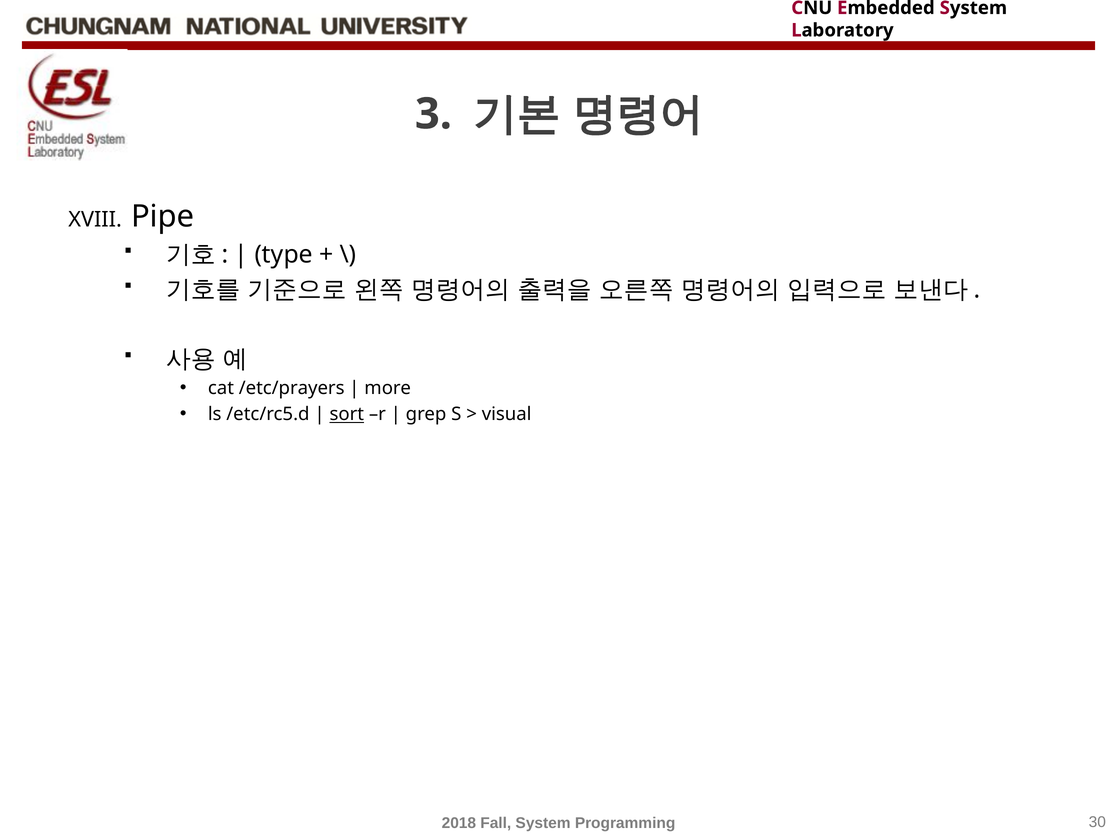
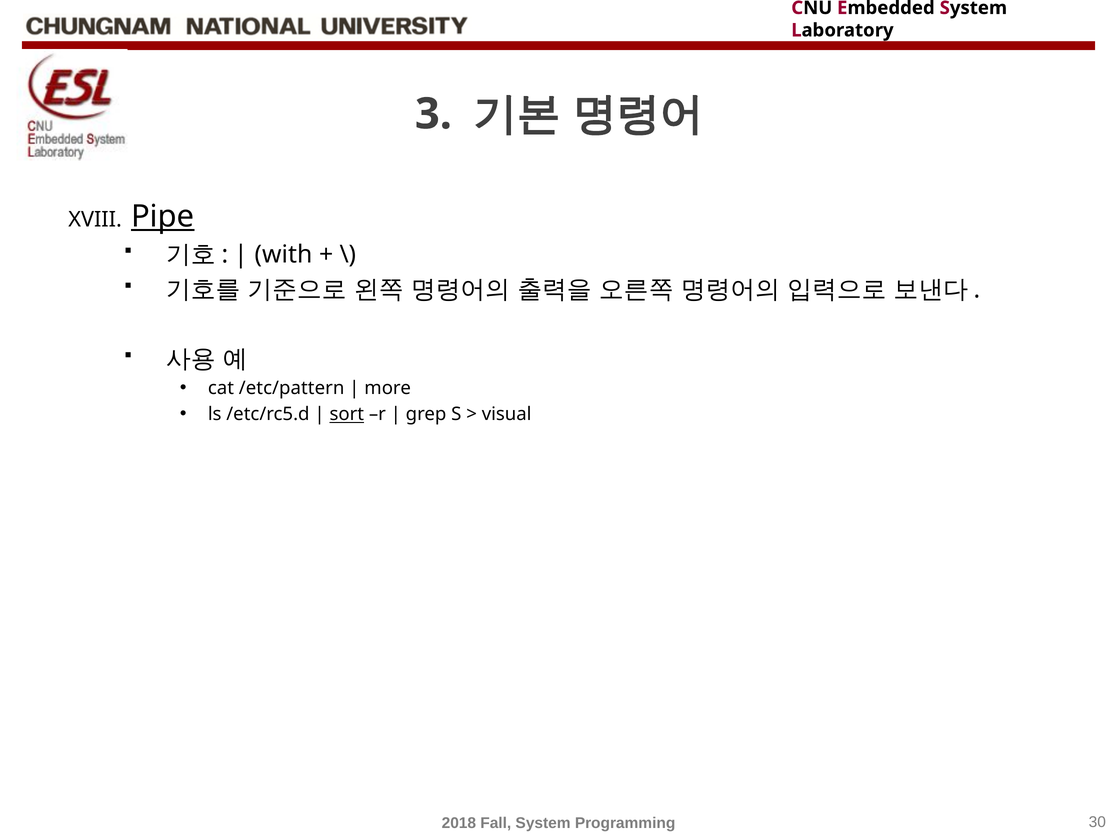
Pipe underline: none -> present
type: type -> with
/etc/prayers: /etc/prayers -> /etc/pattern
